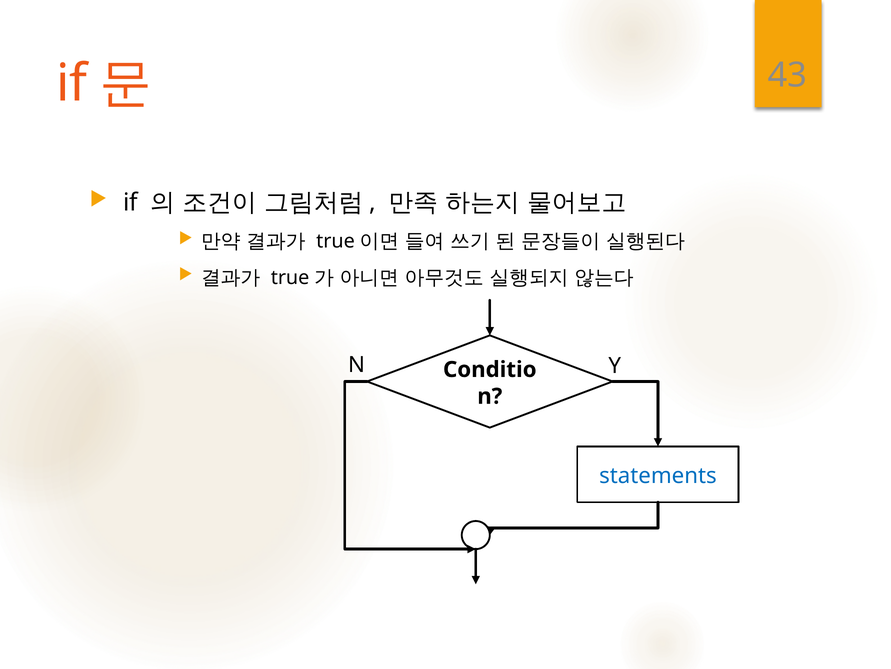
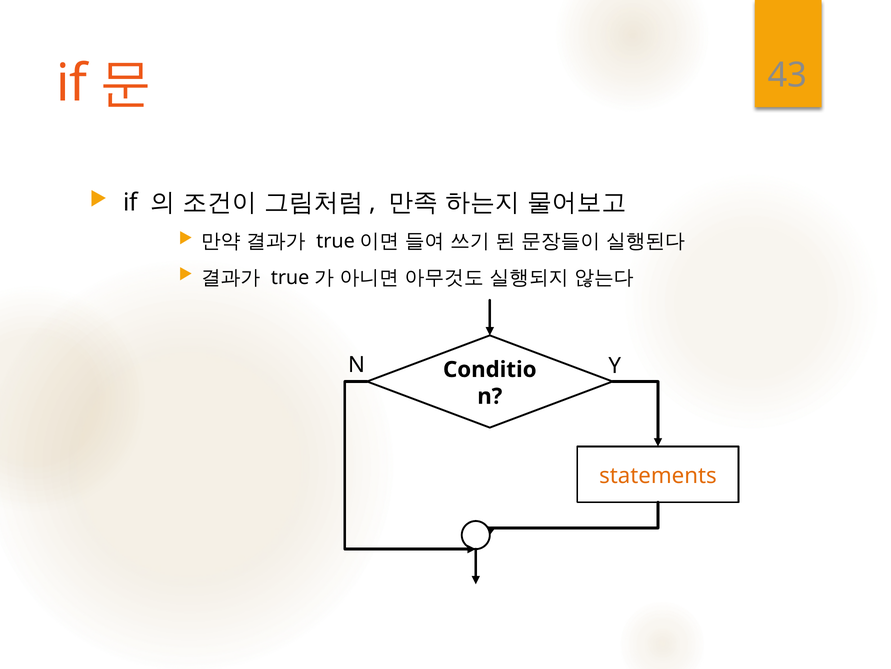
statements colour: blue -> orange
